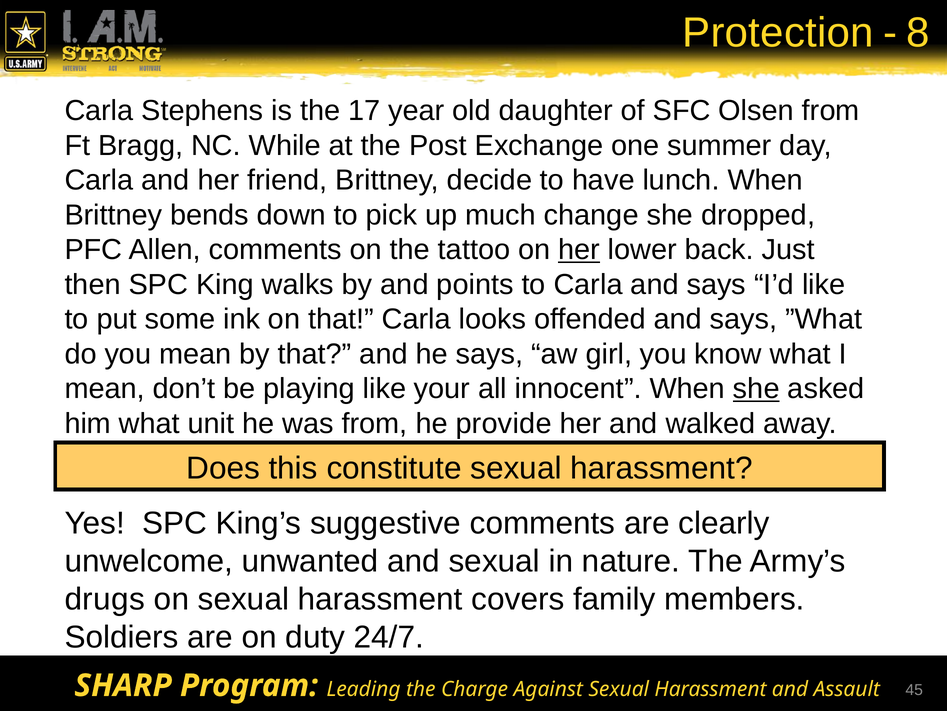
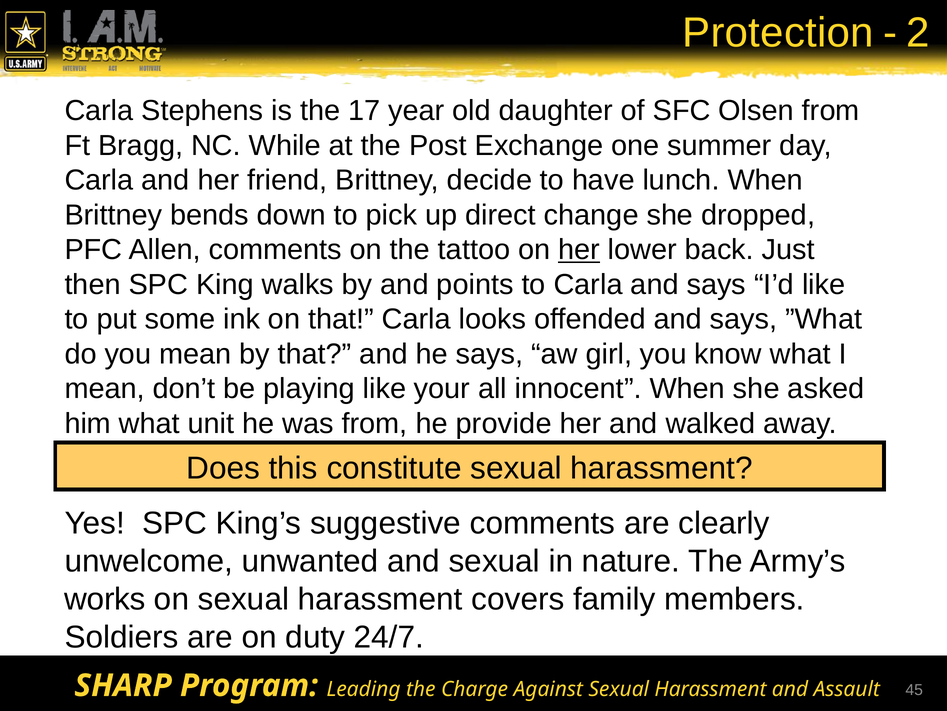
8: 8 -> 2
much: much -> direct
she at (756, 388) underline: present -> none
drugs: drugs -> works
